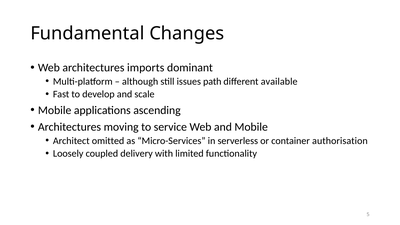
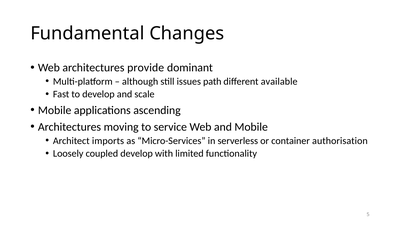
imports: imports -> provide
omitted: omitted -> imports
coupled delivery: delivery -> develop
